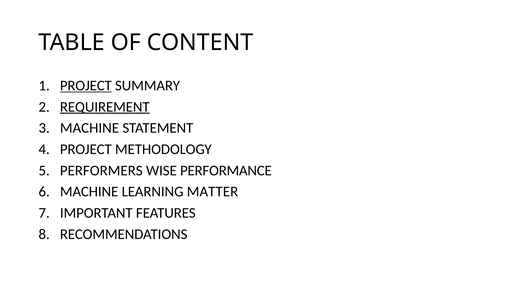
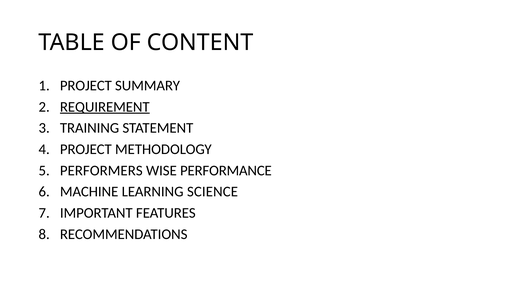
PROJECT at (86, 86) underline: present -> none
MACHINE at (89, 128): MACHINE -> TRAINING
MATTER: MATTER -> SCIENCE
